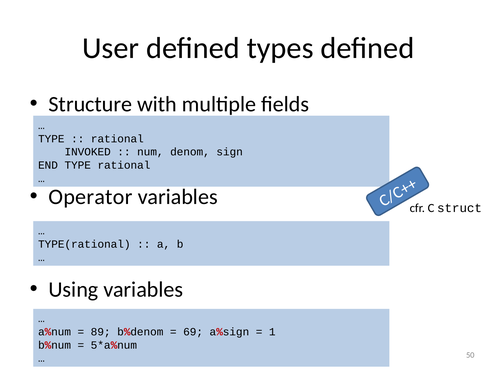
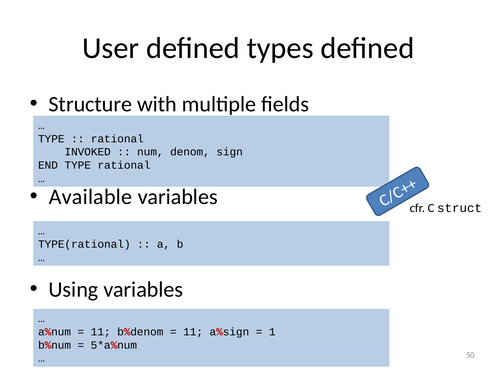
Operator: Operator -> Available
89 at (101, 333): 89 -> 11
69 at (193, 333): 69 -> 11
